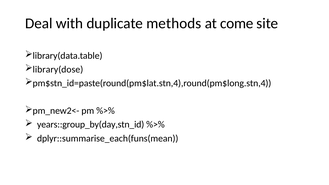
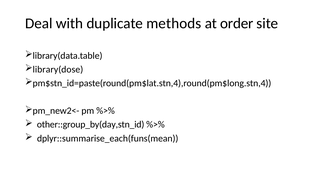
come: come -> order
years::group_by(day,stn_id: years::group_by(day,stn_id -> other::group_by(day,stn_id
